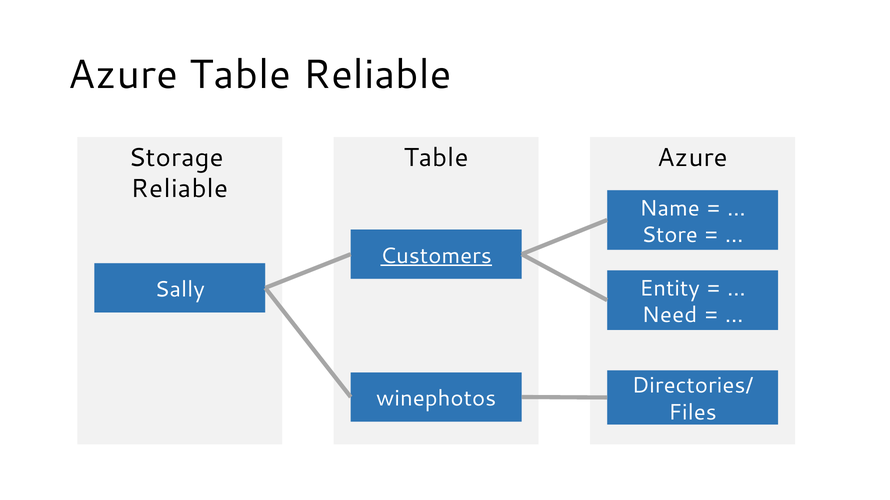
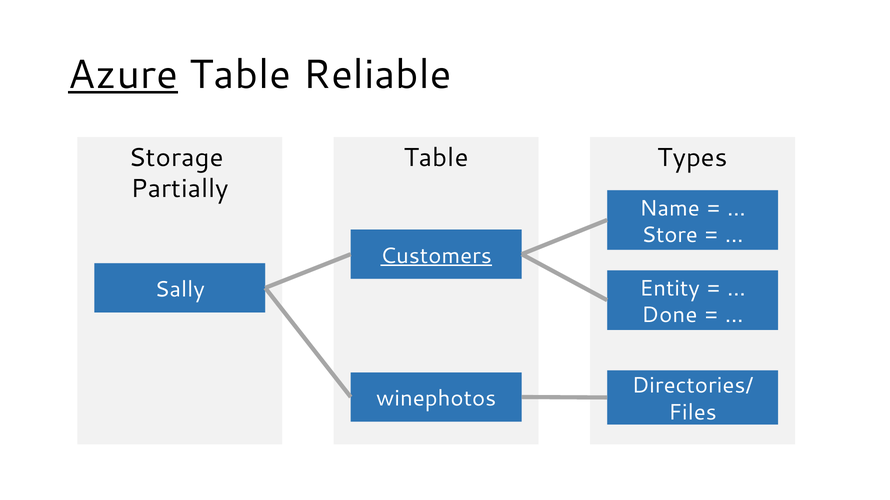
Azure at (123, 75) underline: none -> present
Azure at (692, 158): Azure -> Types
Reliable at (180, 189): Reliable -> Partially
Need: Need -> Done
